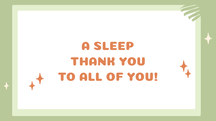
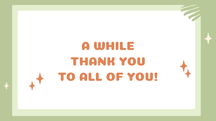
SLEEP: SLEEP -> WHILE
